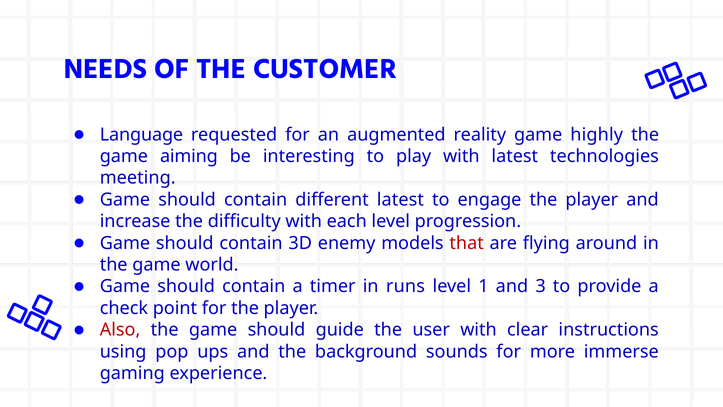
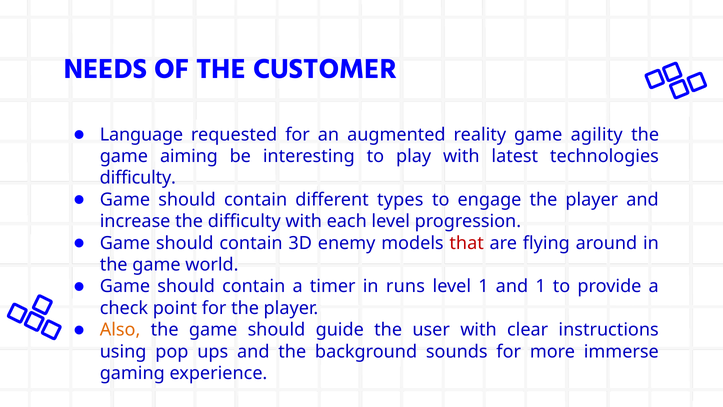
highly: highly -> agility
meeting at (138, 178): meeting -> difficulty
different latest: latest -> types
and 3: 3 -> 1
Also colour: red -> orange
